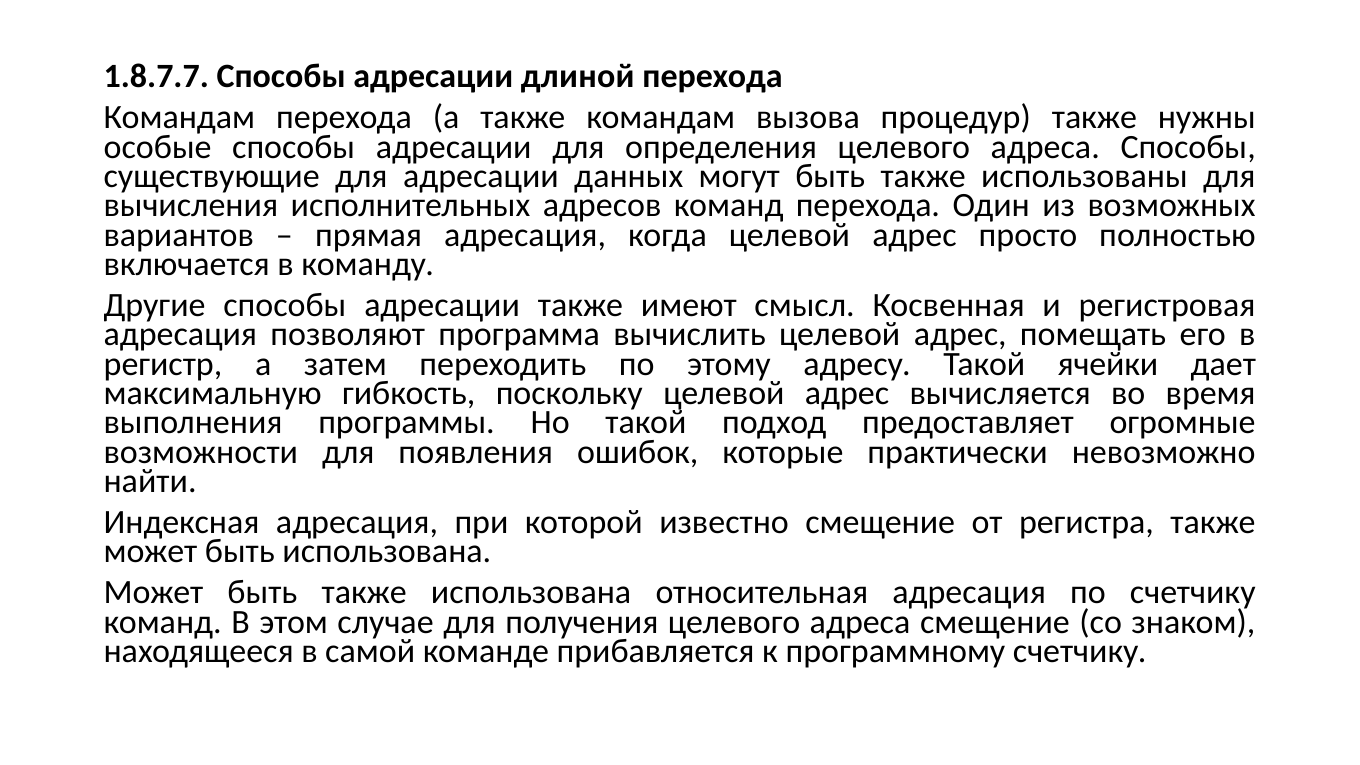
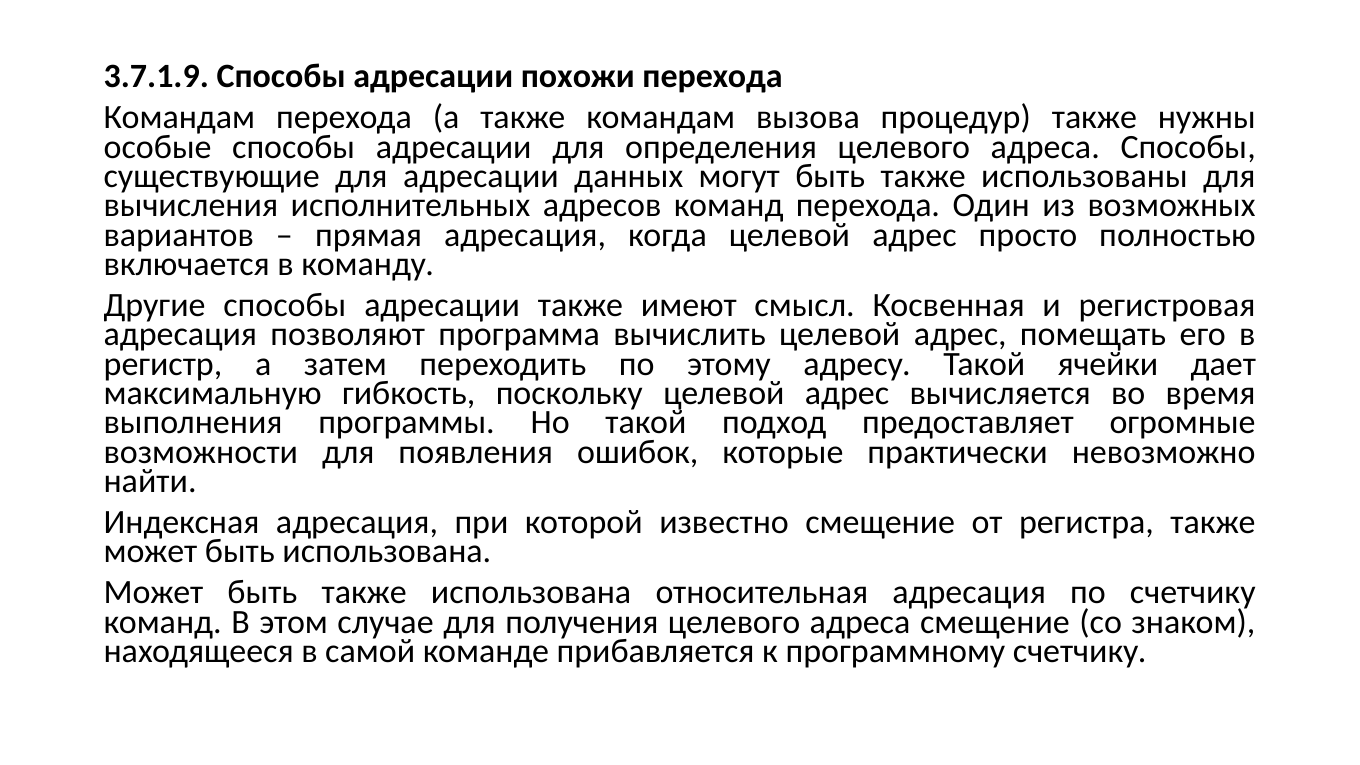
1.8.7.7: 1.8.7.7 -> 3.7.1.9
длиной: длиной -> похожи
